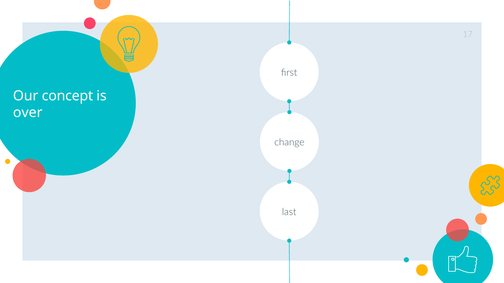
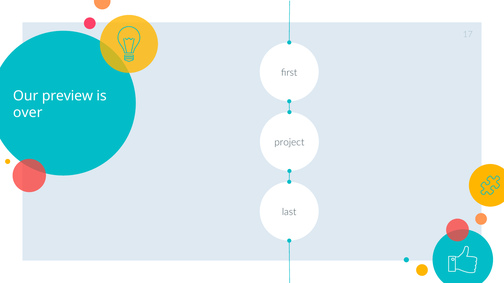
concept: concept -> preview
change: change -> project
